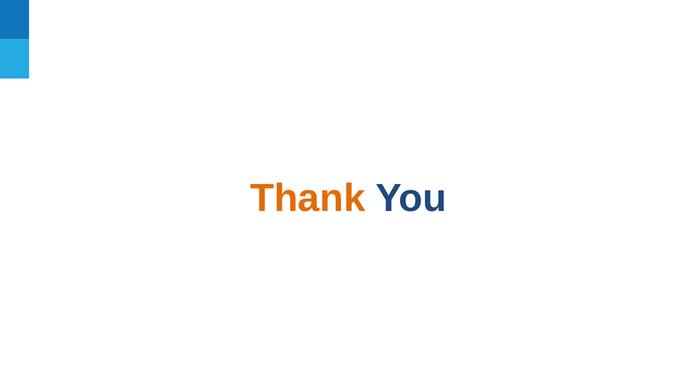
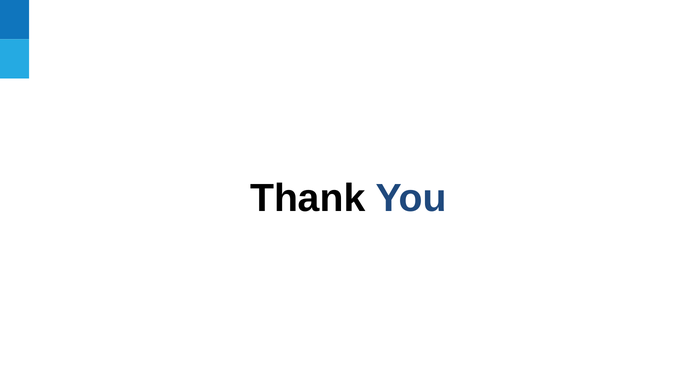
Thank colour: orange -> black
